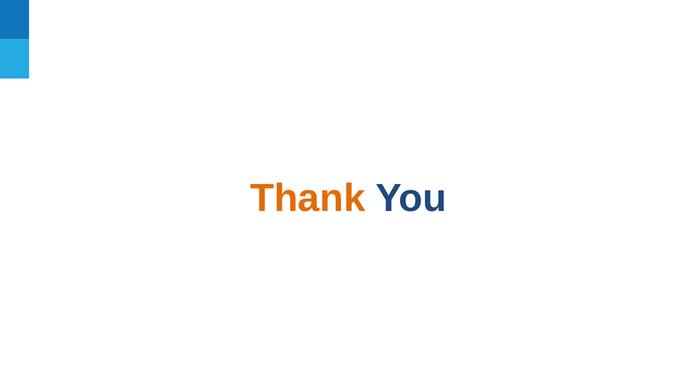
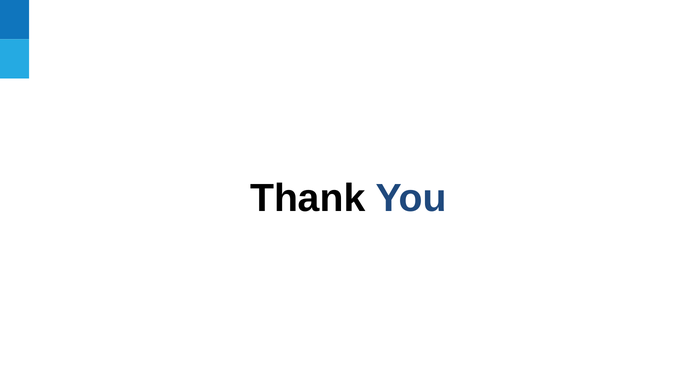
Thank colour: orange -> black
